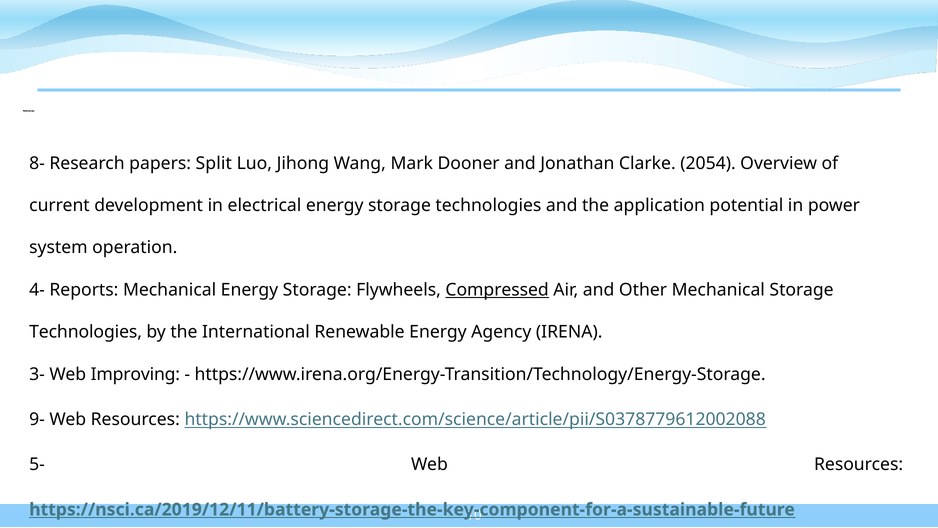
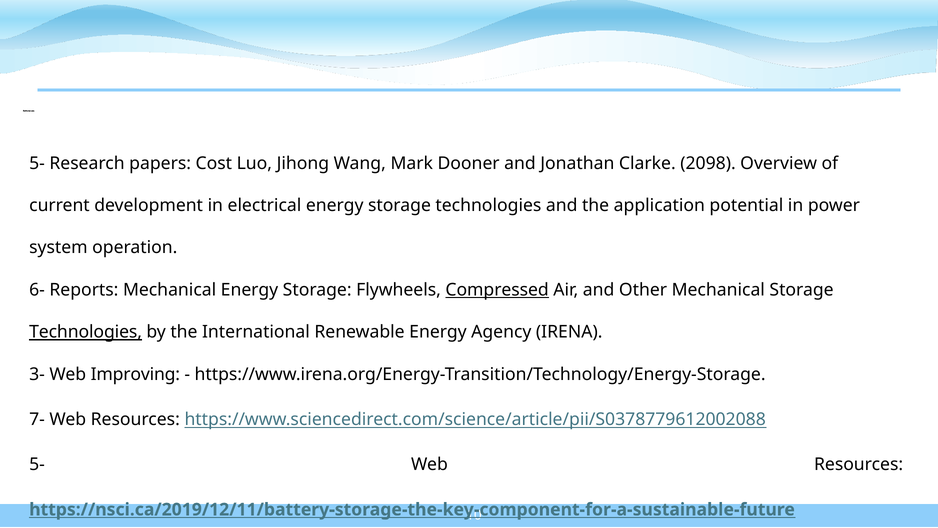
8- at (37, 163): 8- -> 5-
Split: Split -> Cost
2054: 2054 -> 2098
4-: 4- -> 6-
Technologies at (86, 332) underline: none -> present
9-: 9- -> 7-
